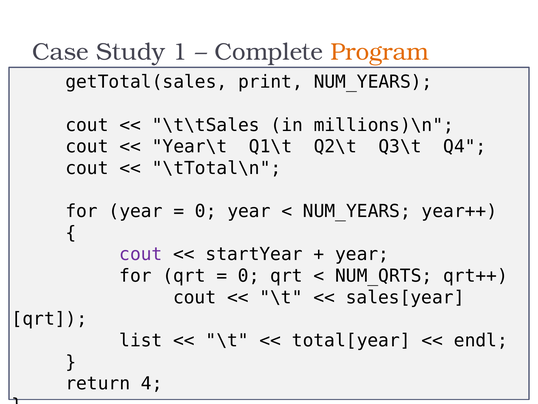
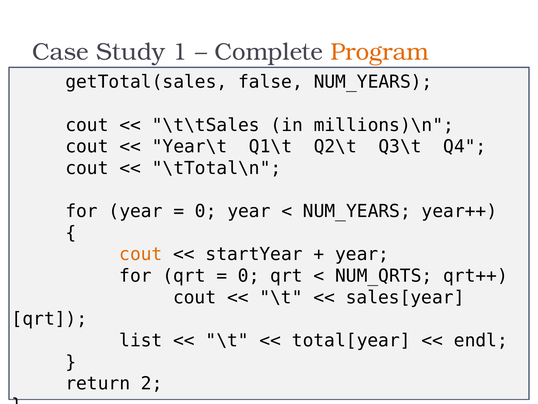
print: print -> false
cout at (141, 254) colour: purple -> orange
4: 4 -> 2
